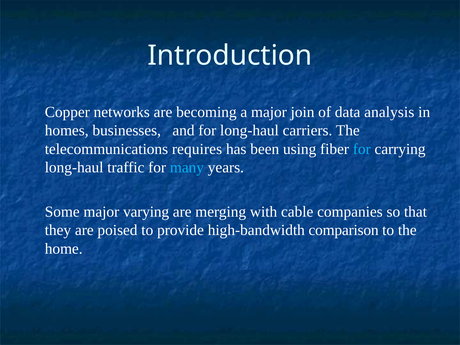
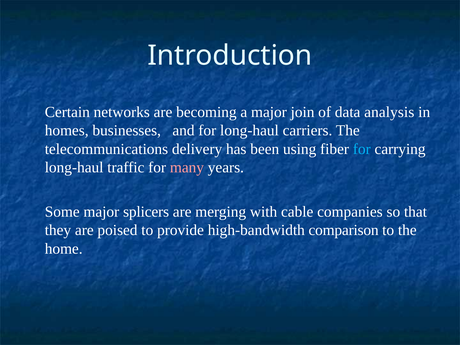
Copper: Copper -> Certain
requires: requires -> delivery
many colour: light blue -> pink
varying: varying -> splicers
